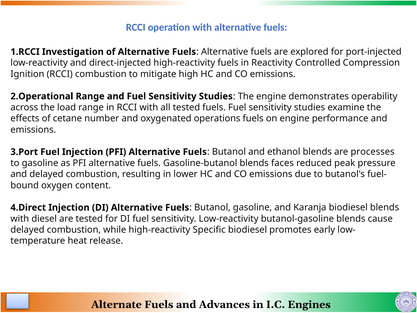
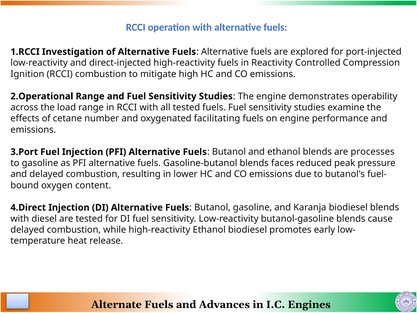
operations: operations -> facilitating
high-reactivity Specific: Specific -> Ethanol
